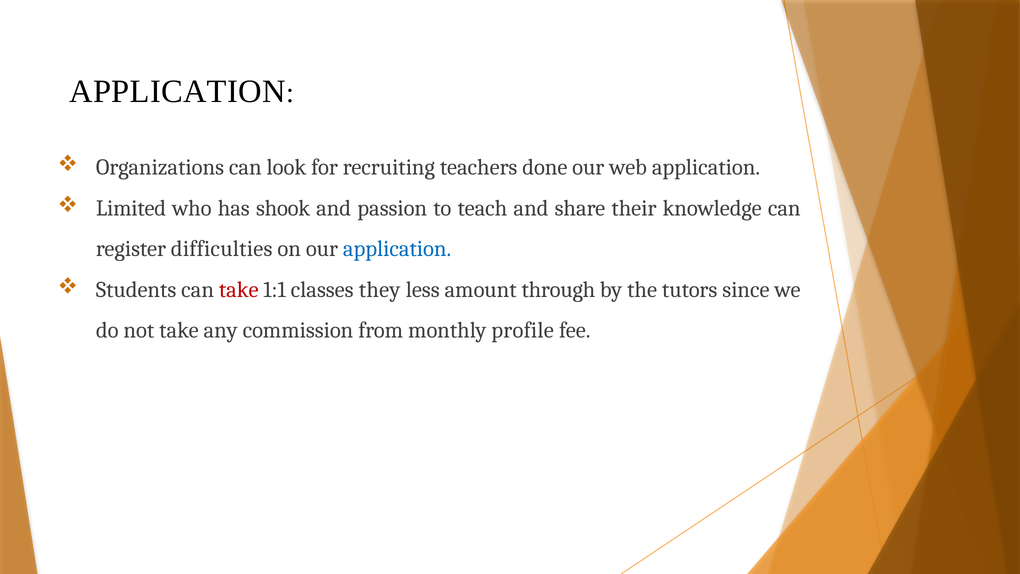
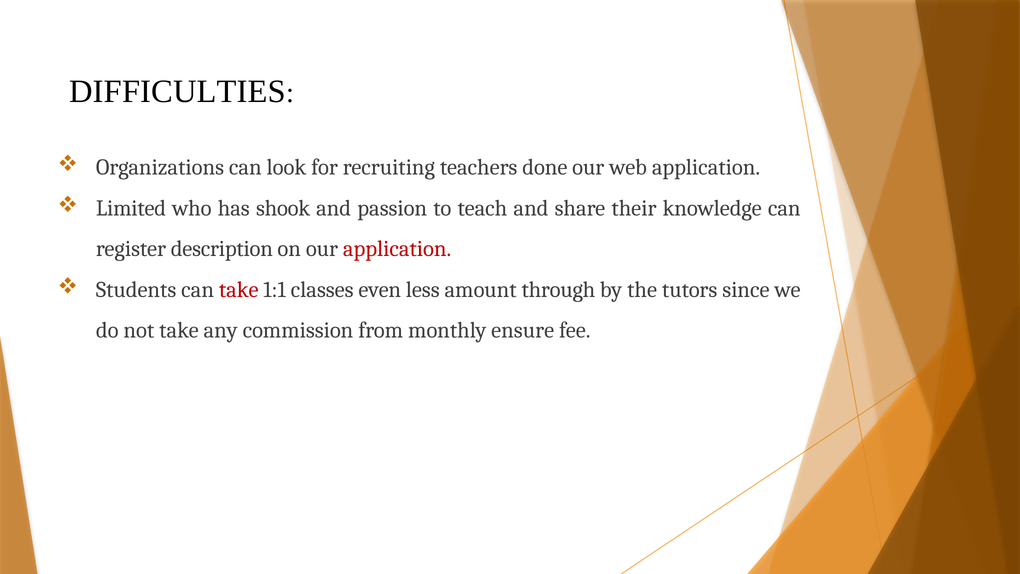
APPLICATION at (177, 92): APPLICATION -> DIFFICULTIES
difficulties: difficulties -> description
application at (397, 249) colour: blue -> red
they: they -> even
profile: profile -> ensure
